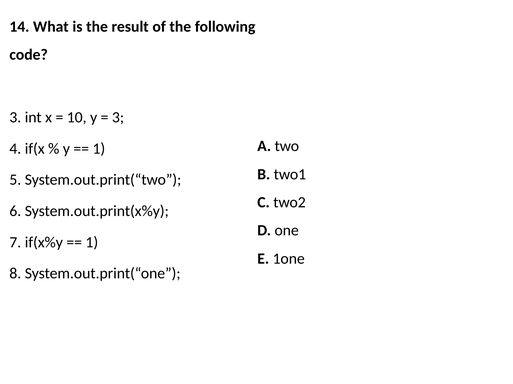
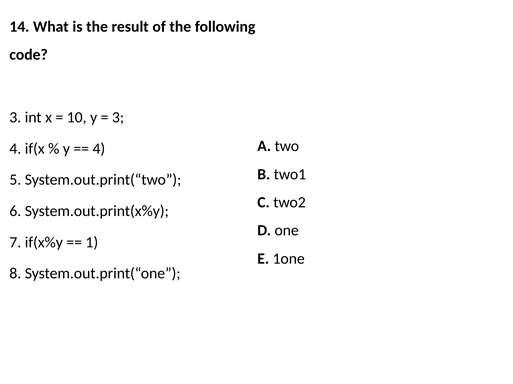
1 at (99, 149): 1 -> 4
